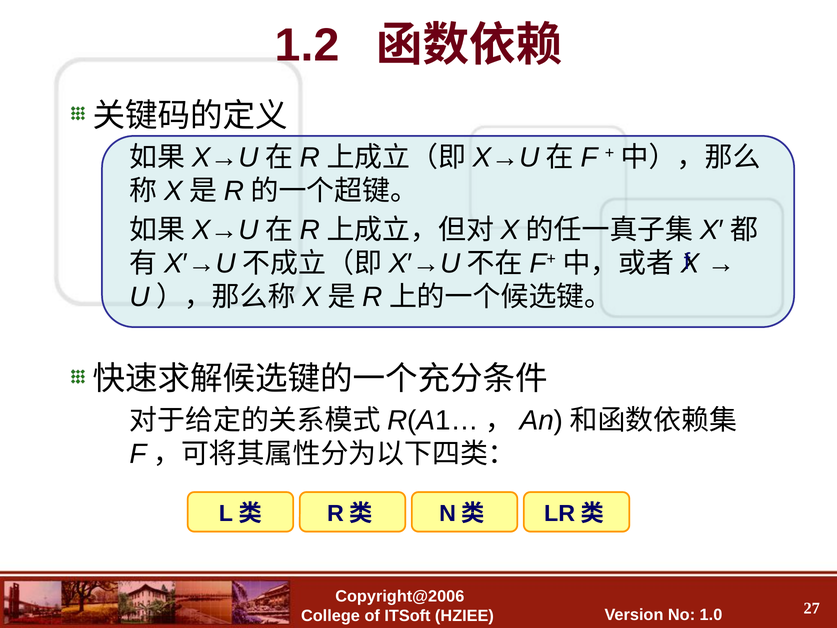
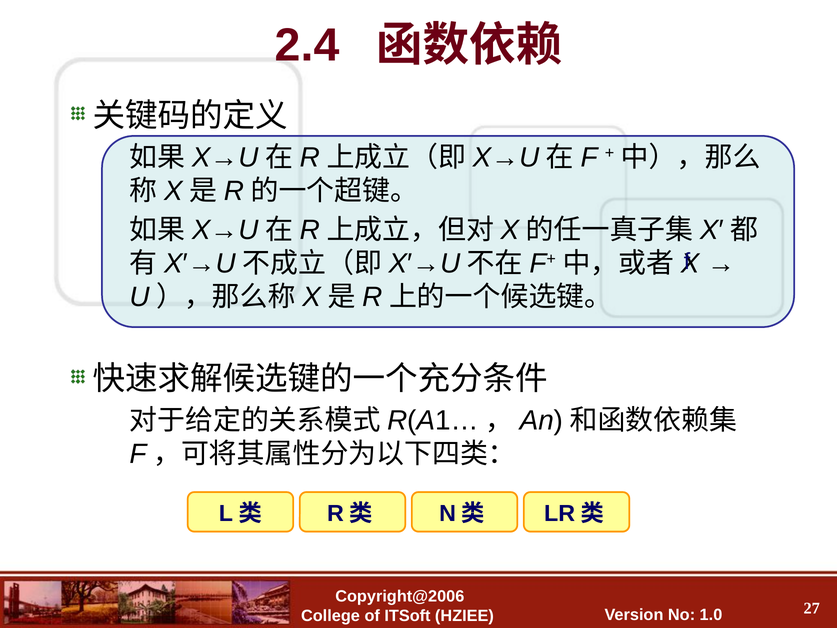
1.2: 1.2 -> 2.4
